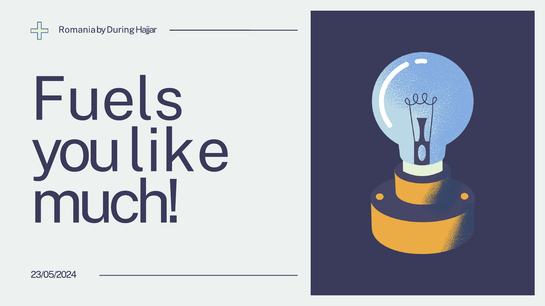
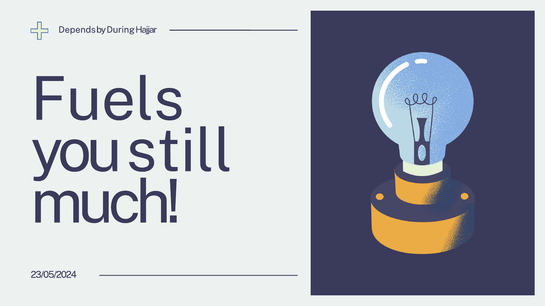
Romania: Romania -> Depends
like: like -> still
